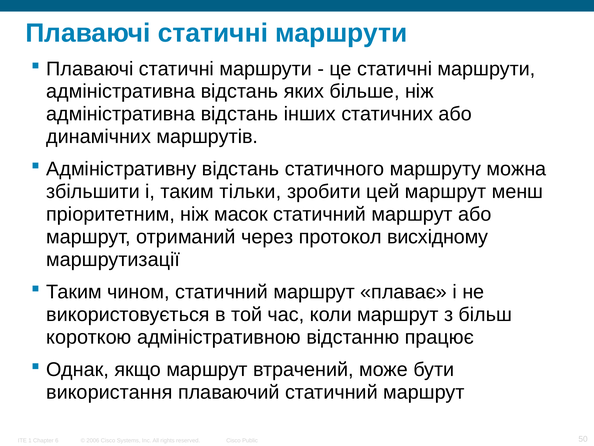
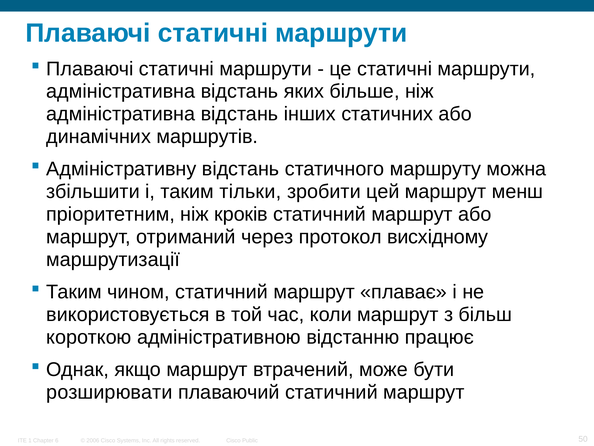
масок: масок -> кроків
використання: використання -> розширювати
